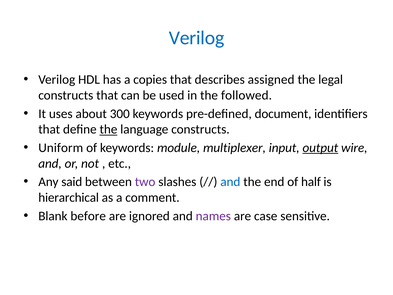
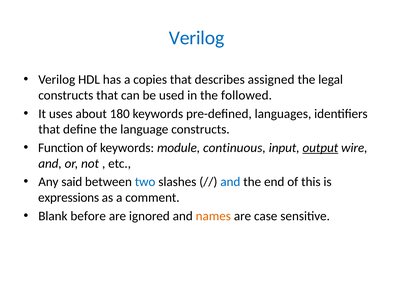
300: 300 -> 180
document: document -> languages
the at (108, 129) underline: present -> none
Uniform: Uniform -> Function
multiplexer: multiplexer -> continuous
two colour: purple -> blue
half: half -> this
hierarchical: hierarchical -> expressions
names colour: purple -> orange
